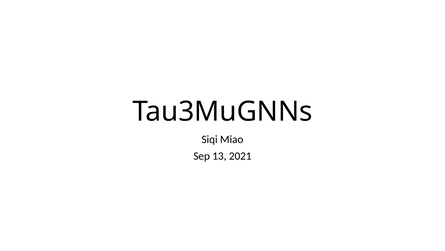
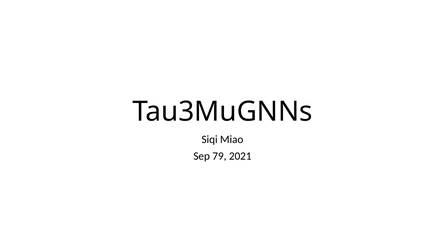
13: 13 -> 79
